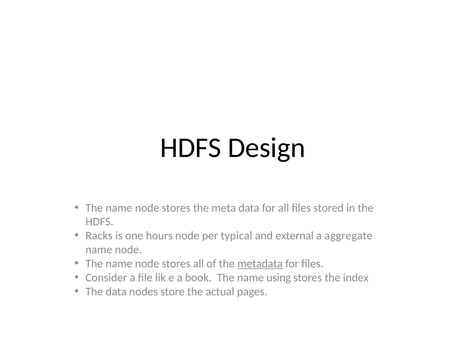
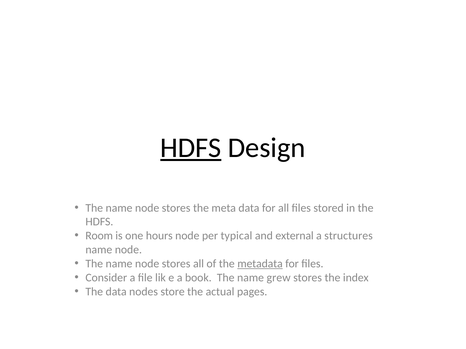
HDFS at (191, 148) underline: none -> present
Racks: Racks -> Room
aggregate: aggregate -> structures
using: using -> grew
